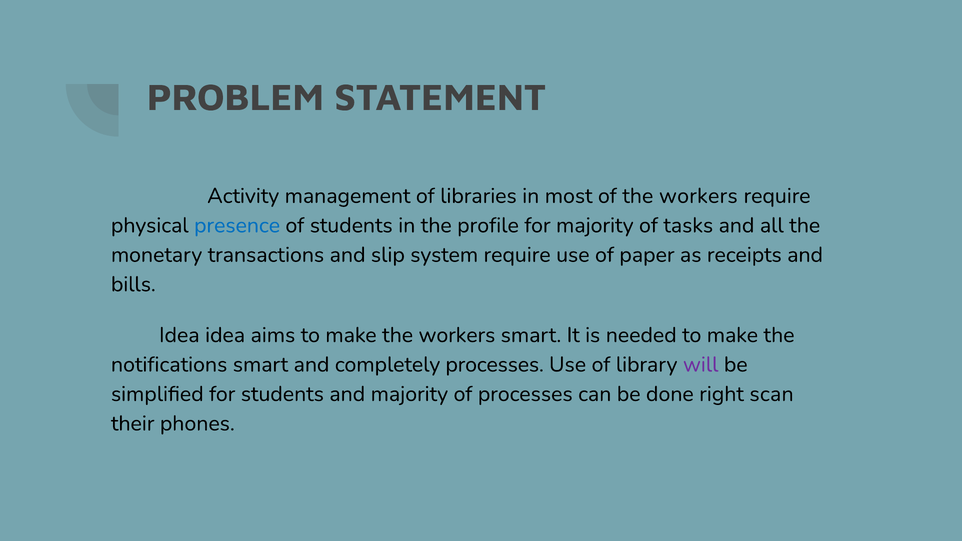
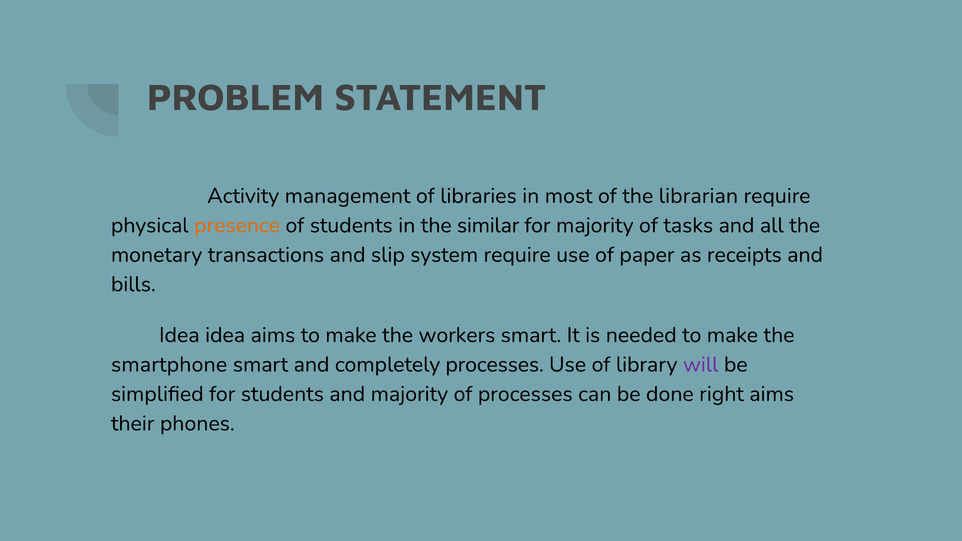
of the workers: workers -> librarian
presence colour: blue -> orange
profile: profile -> similar
notifications: notifications -> smartphone
right scan: scan -> aims
